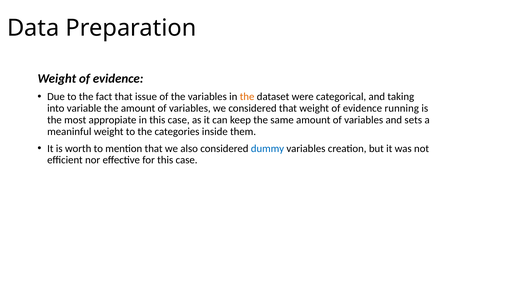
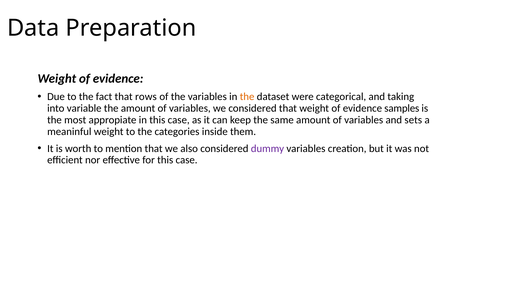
issue: issue -> rows
running: running -> samples
dummy colour: blue -> purple
